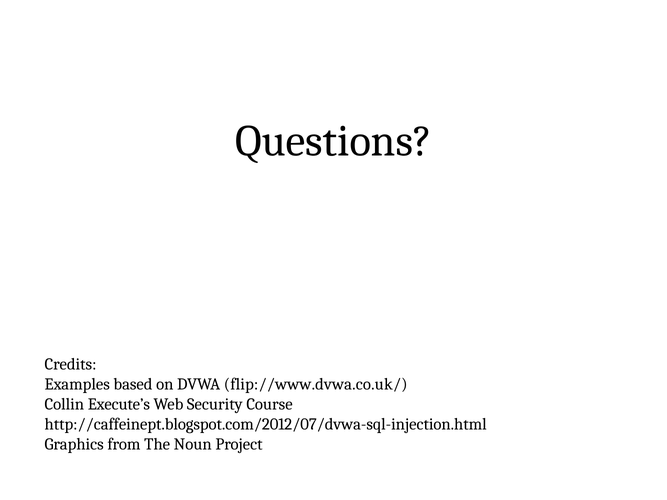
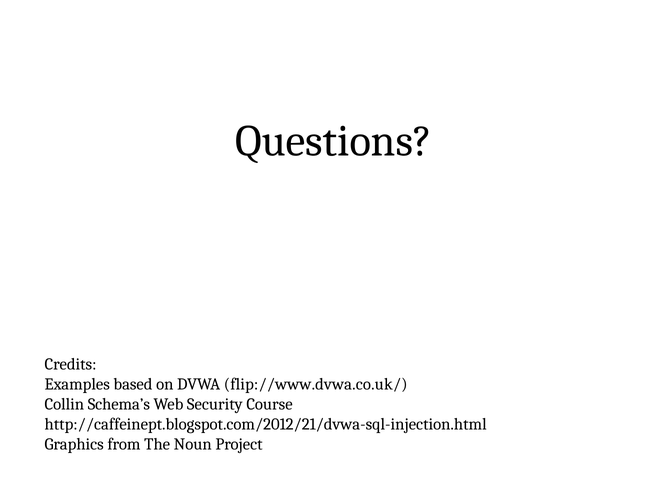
Execute’s: Execute’s -> Schema’s
http://caffeinept.blogspot.com/2012/07/dvwa-sql-injection.html: http://caffeinept.blogspot.com/2012/07/dvwa-sql-injection.html -> http://caffeinept.blogspot.com/2012/21/dvwa-sql-injection.html
